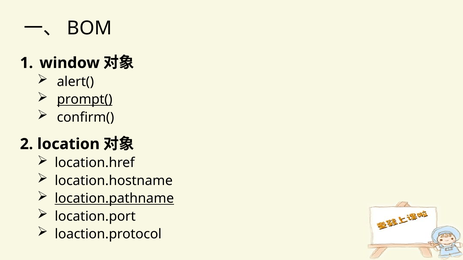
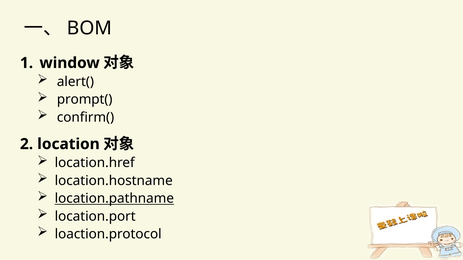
prompt( underline: present -> none
